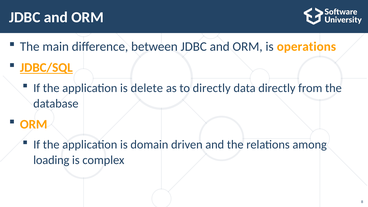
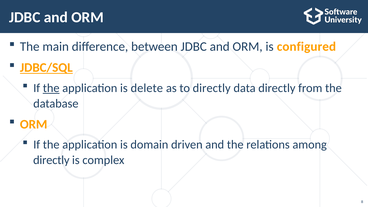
operations: operations -> configured
the at (51, 88) underline: none -> present
loading at (51, 160): loading -> directly
